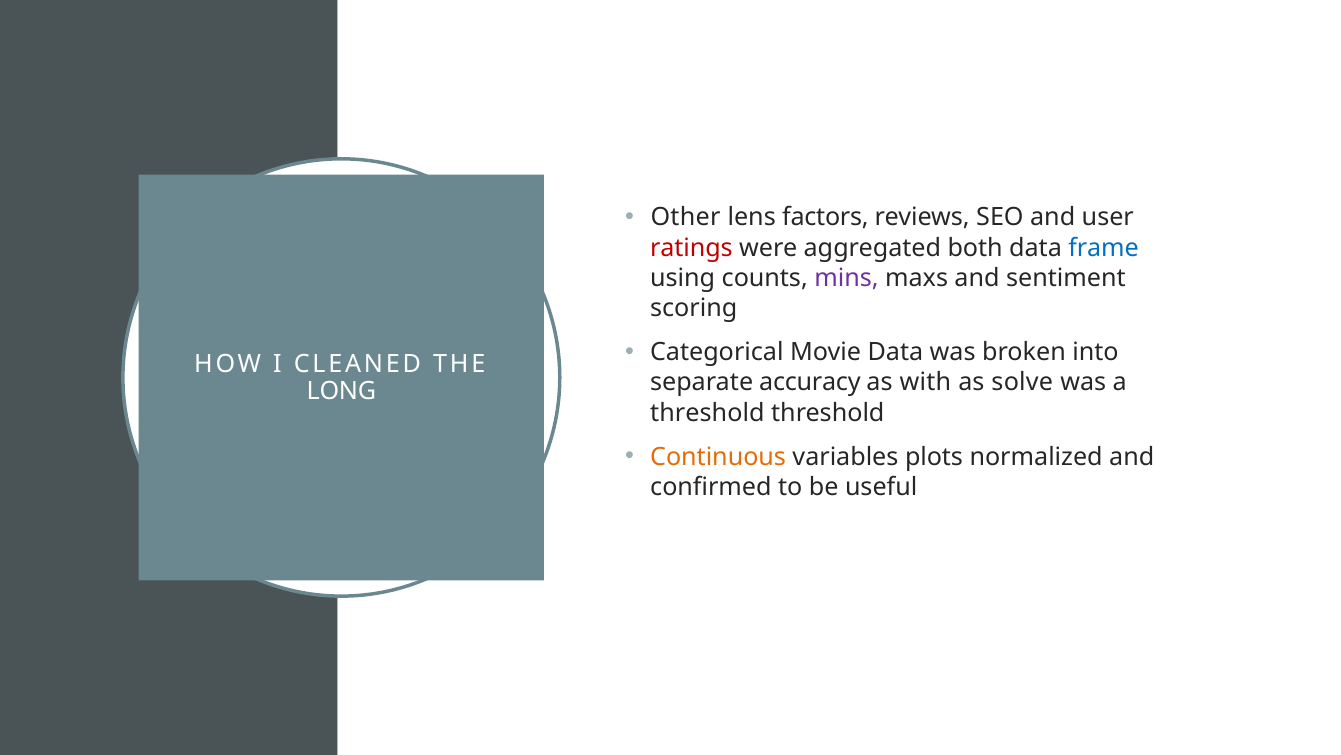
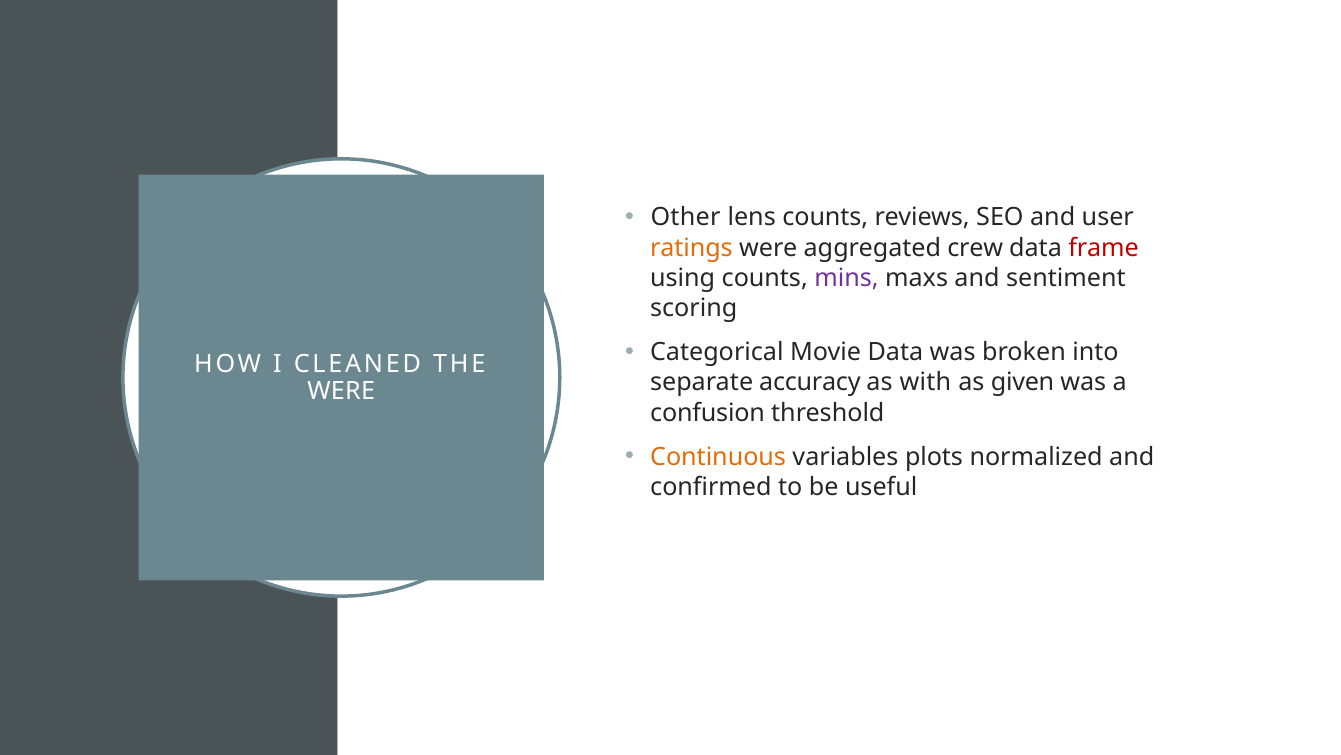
lens factors: factors -> counts
ratings colour: red -> orange
both: both -> crew
frame colour: blue -> red
solve: solve -> given
LONG at (341, 391): LONG -> WERE
threshold at (707, 412): threshold -> confusion
